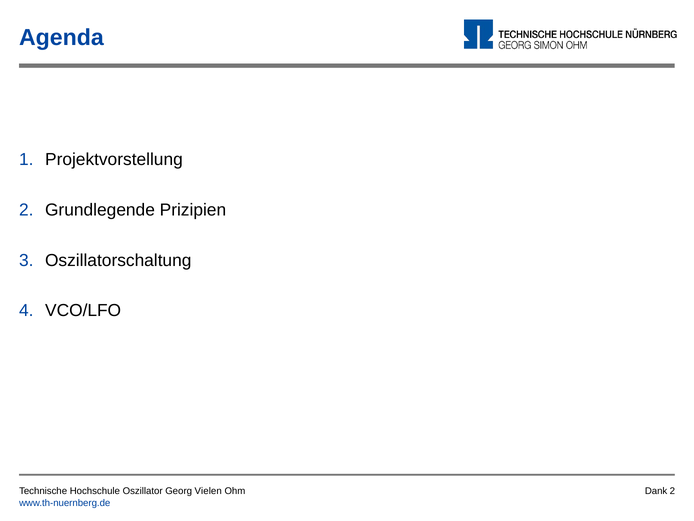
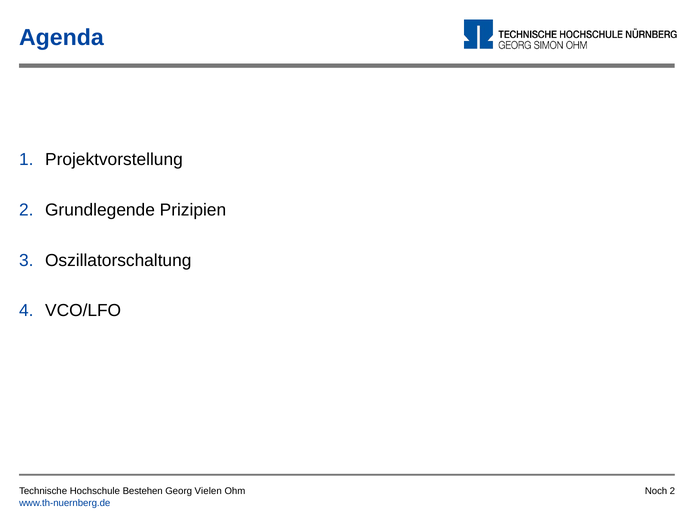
Oszillator: Oszillator -> Bestehen
Dank: Dank -> Noch
